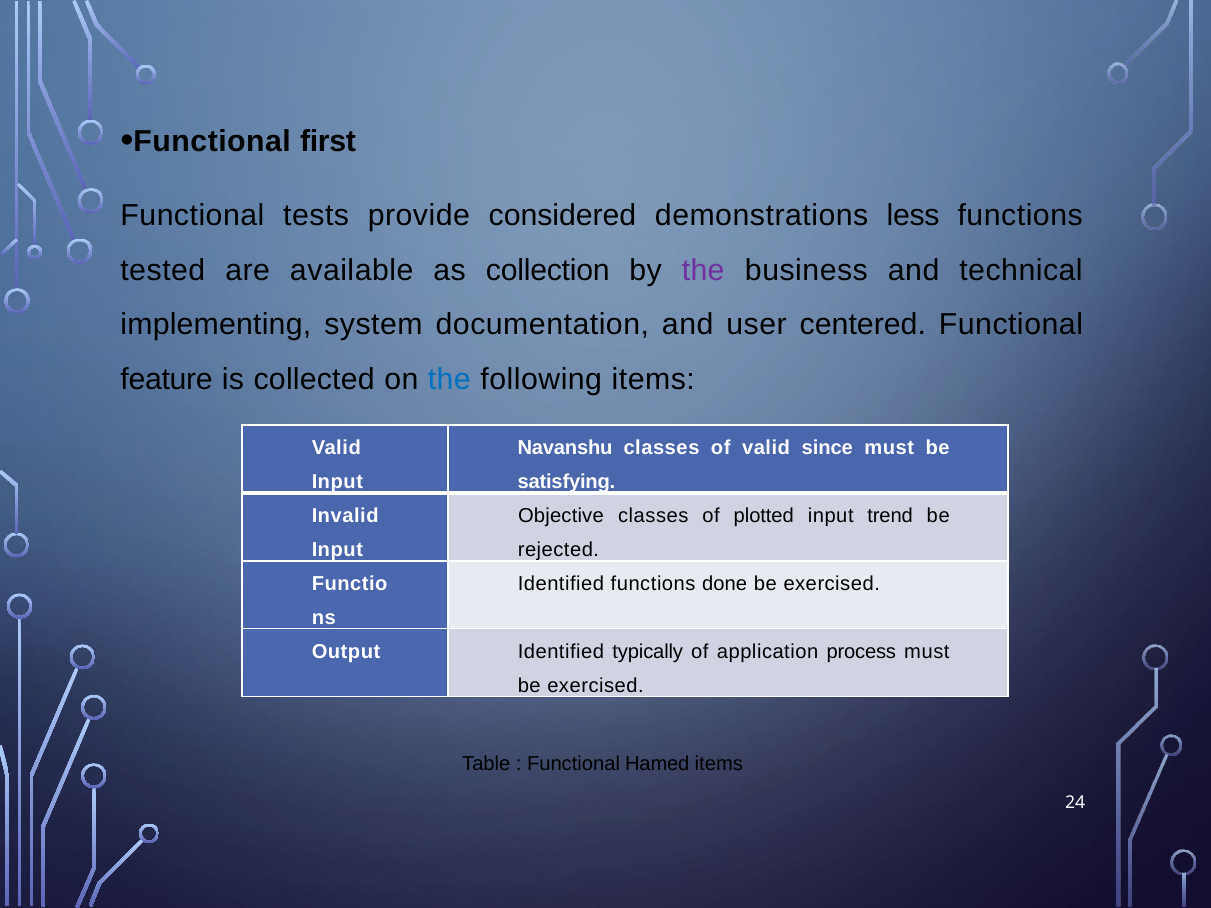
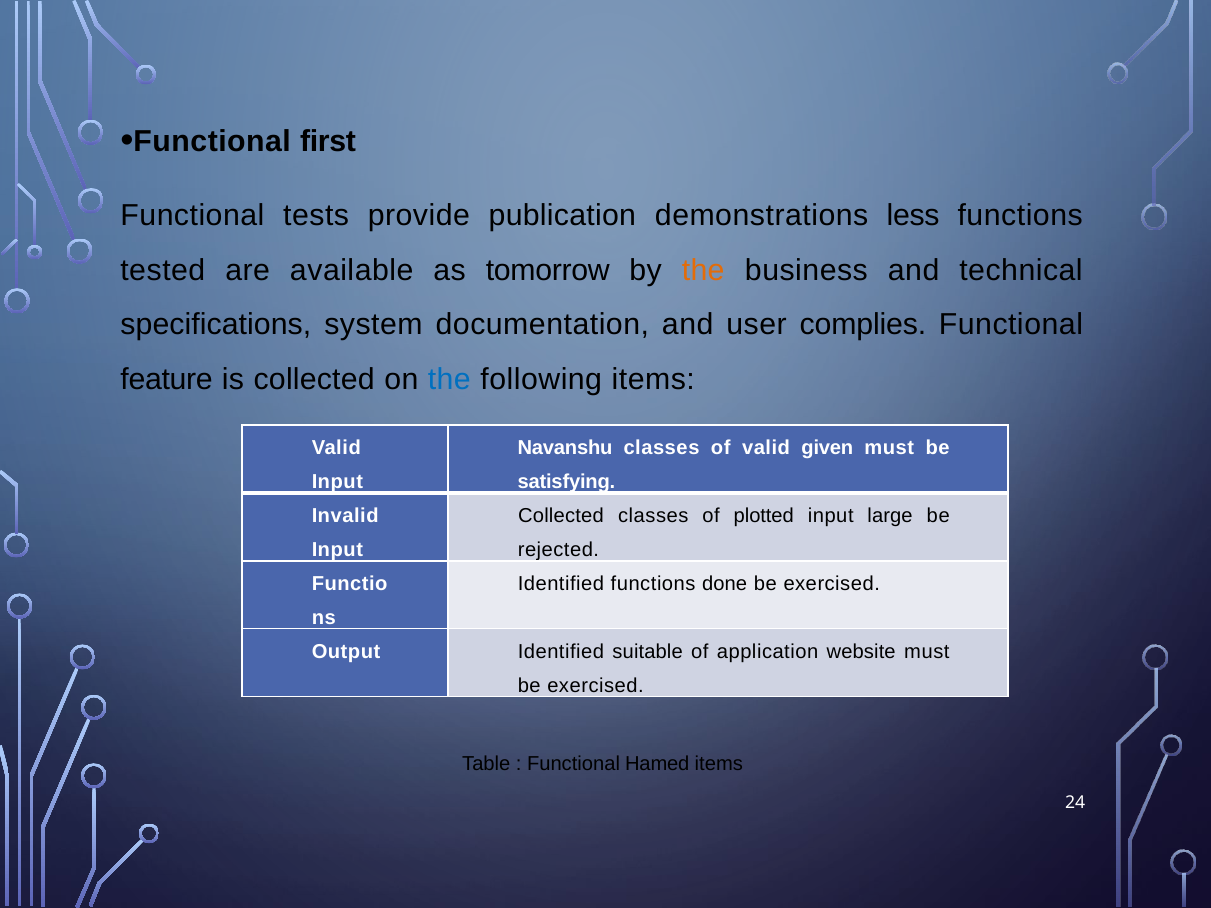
considered: considered -> publication
collection: collection -> tomorrow
the at (703, 270) colour: purple -> orange
implementing: implementing -> specifications
centered: centered -> complies
since: since -> given
Objective at (561, 516): Objective -> Collected
trend: trend -> large
typically: typically -> suitable
process: process -> website
